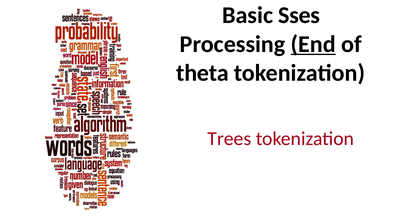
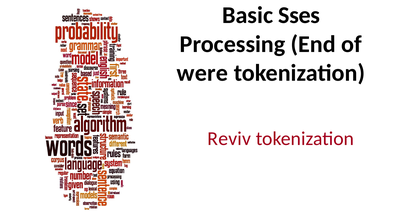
End underline: present -> none
theta: theta -> were
Trees: Trees -> Reviv
